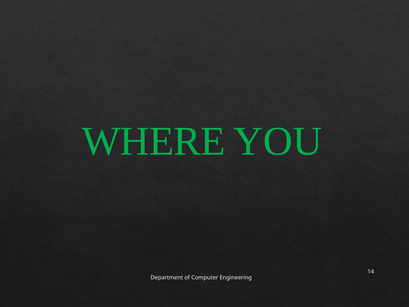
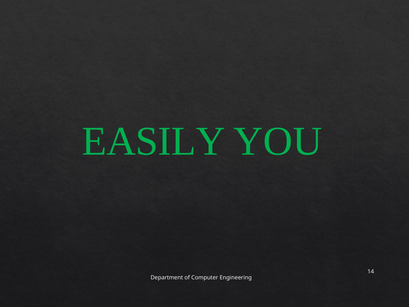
WHERE: WHERE -> EASILY
